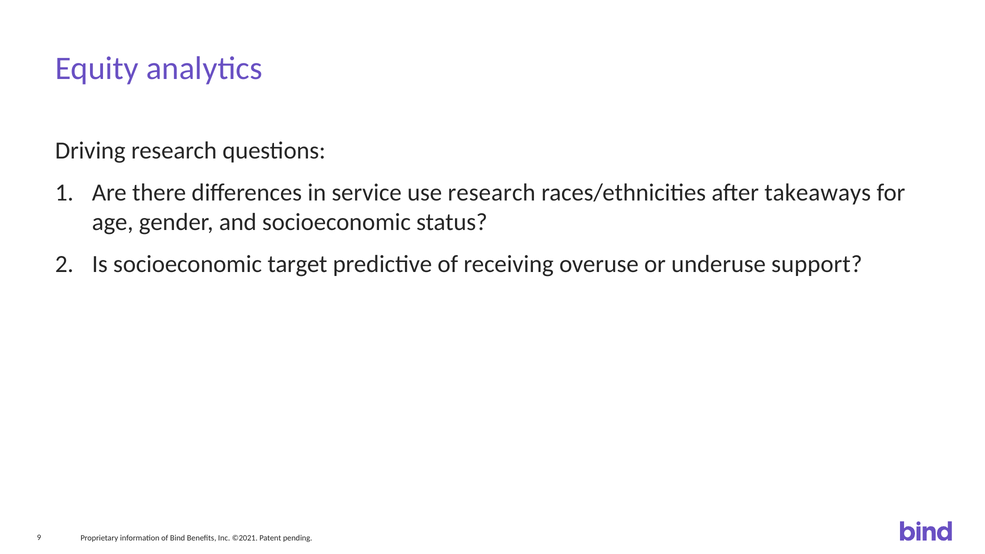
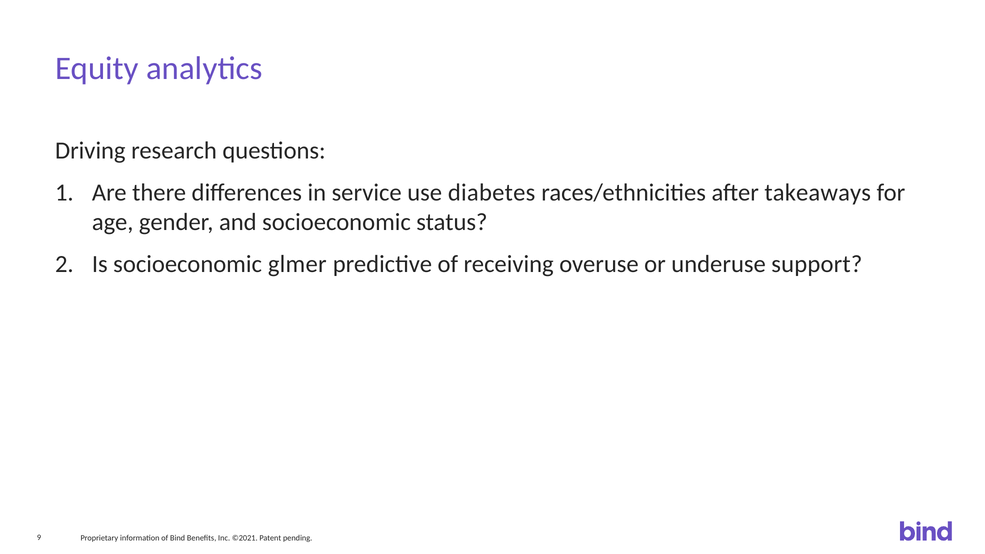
use research: research -> diabetes
target: target -> glmer
